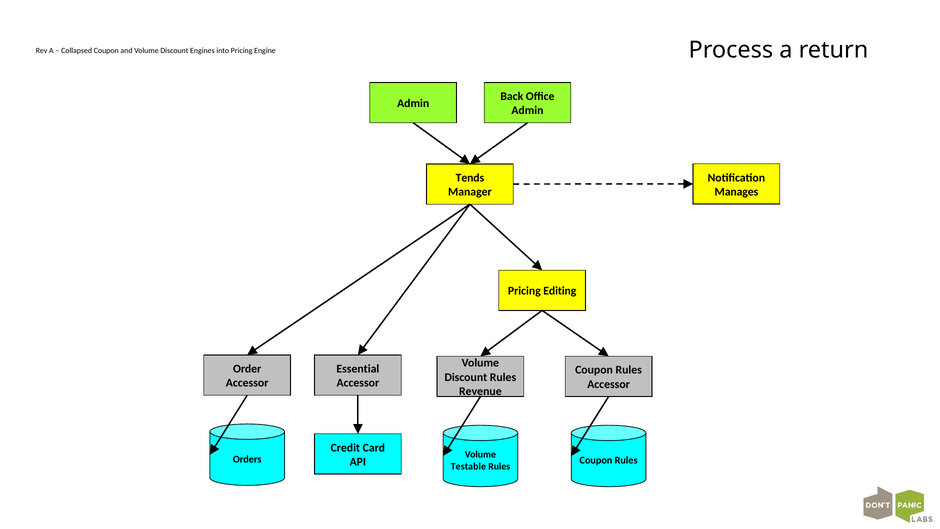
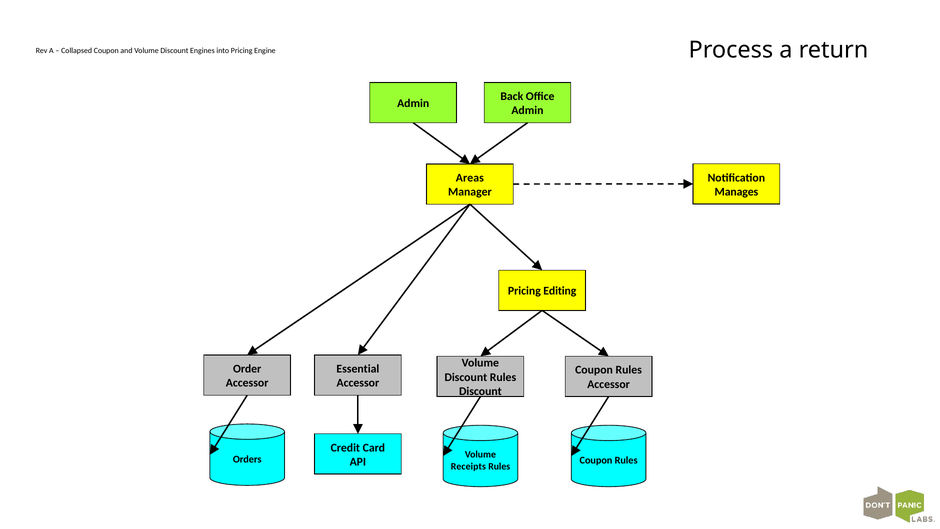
Tends: Tends -> Areas
Revenue at (480, 391): Revenue -> Discount
Testable: Testable -> Receipts
